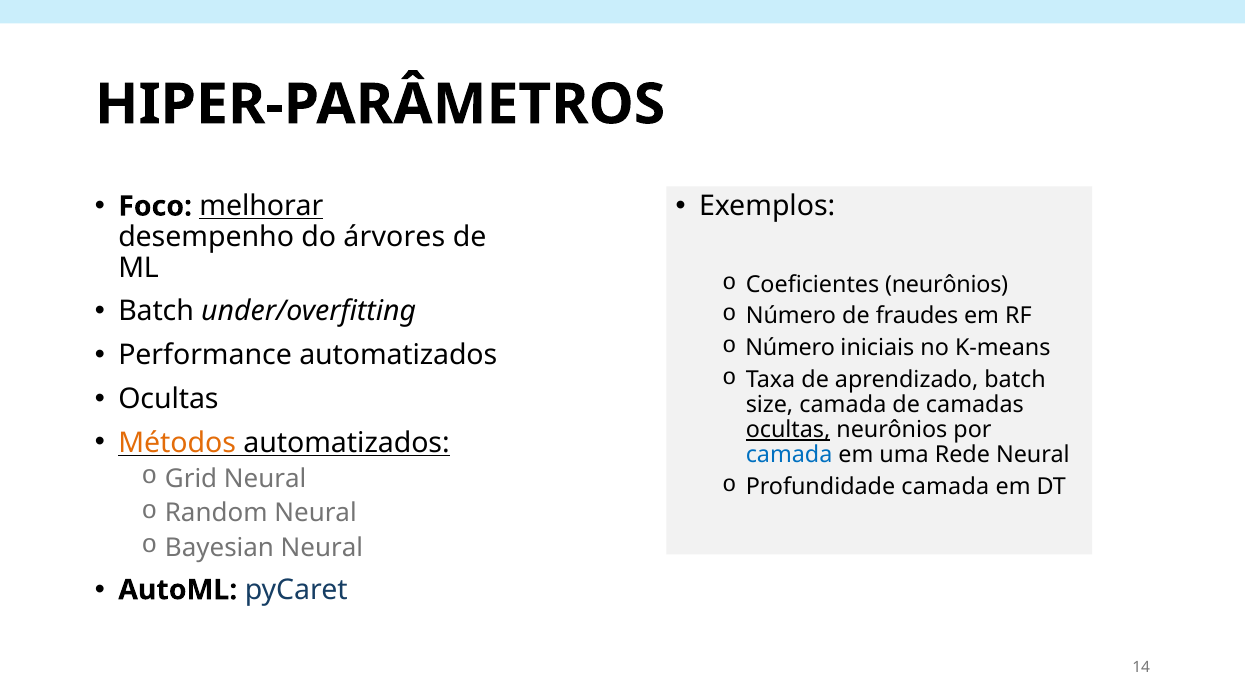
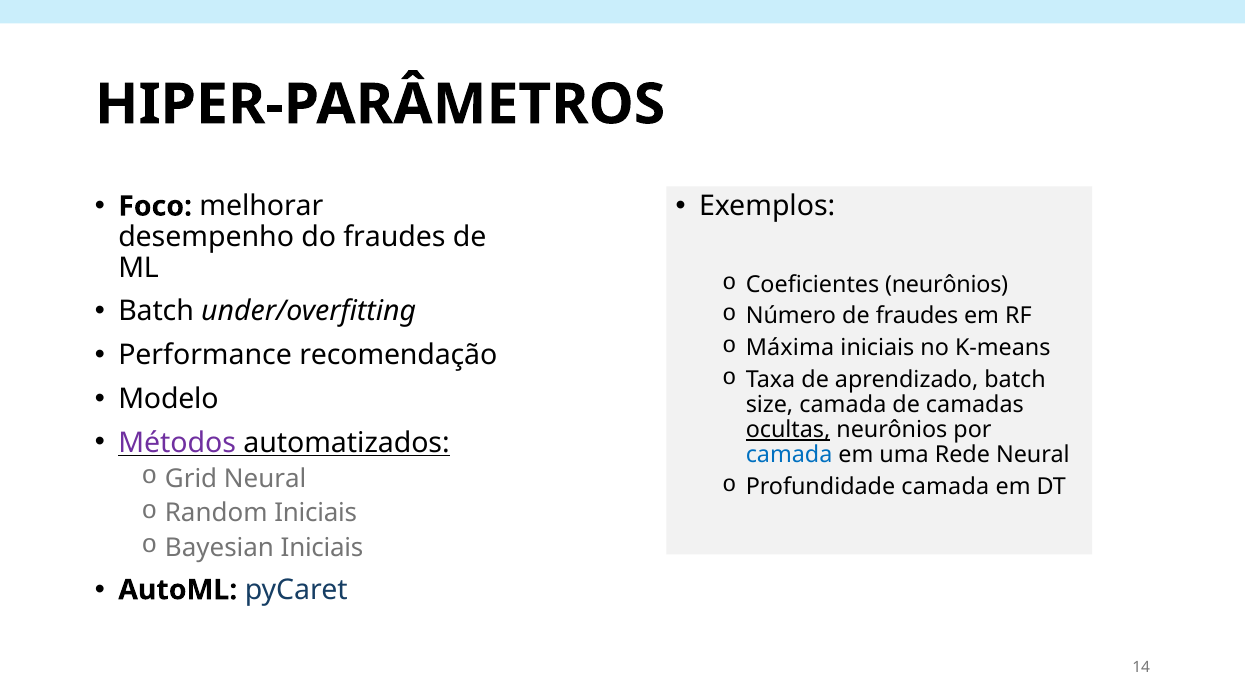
melhorar underline: present -> none
do árvores: árvores -> fraudes
Número at (790, 348): Número -> Máxima
Performance automatizados: automatizados -> recomendação
Ocultas at (168, 399): Ocultas -> Modelo
Métodos colour: orange -> purple
Random Neural: Neural -> Iniciais
Bayesian Neural: Neural -> Iniciais
